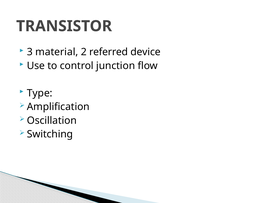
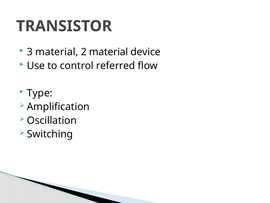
2 referred: referred -> material
junction: junction -> referred
